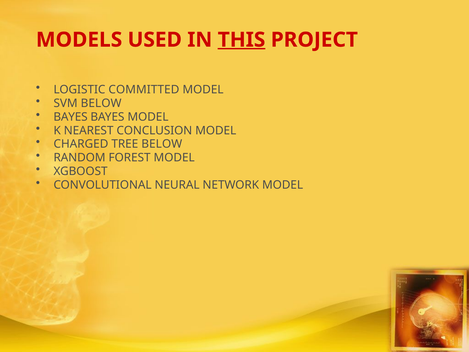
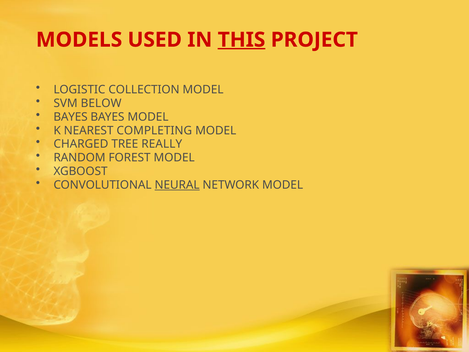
COMMITTED: COMMITTED -> COLLECTION
CONCLUSION: CONCLUSION -> COMPLETING
TREE BELOW: BELOW -> REALLY
NEURAL underline: none -> present
